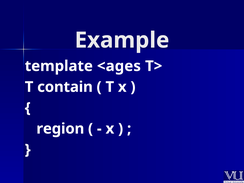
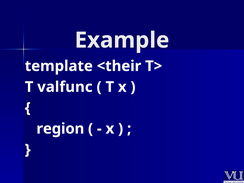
<ages: <ages -> <their
contain: contain -> valfunc
